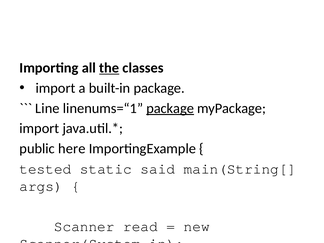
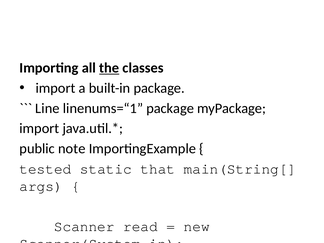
package at (170, 108) underline: present -> none
here: here -> note
said: said -> that
